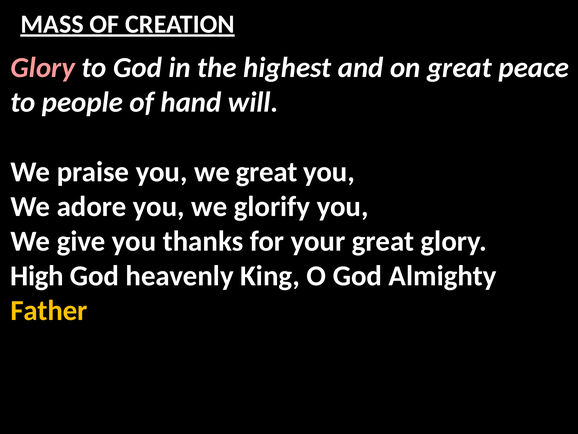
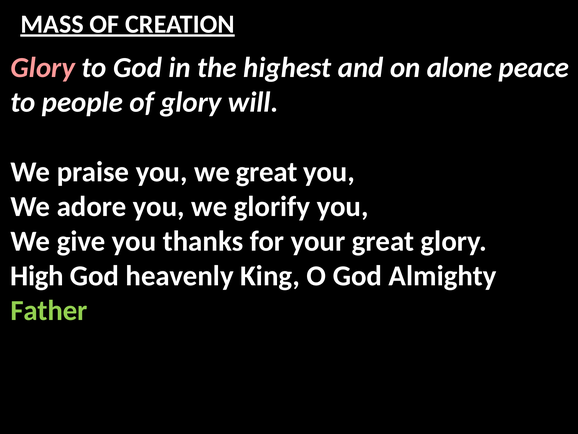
on great: great -> alone
of hand: hand -> glory
Father colour: yellow -> light green
